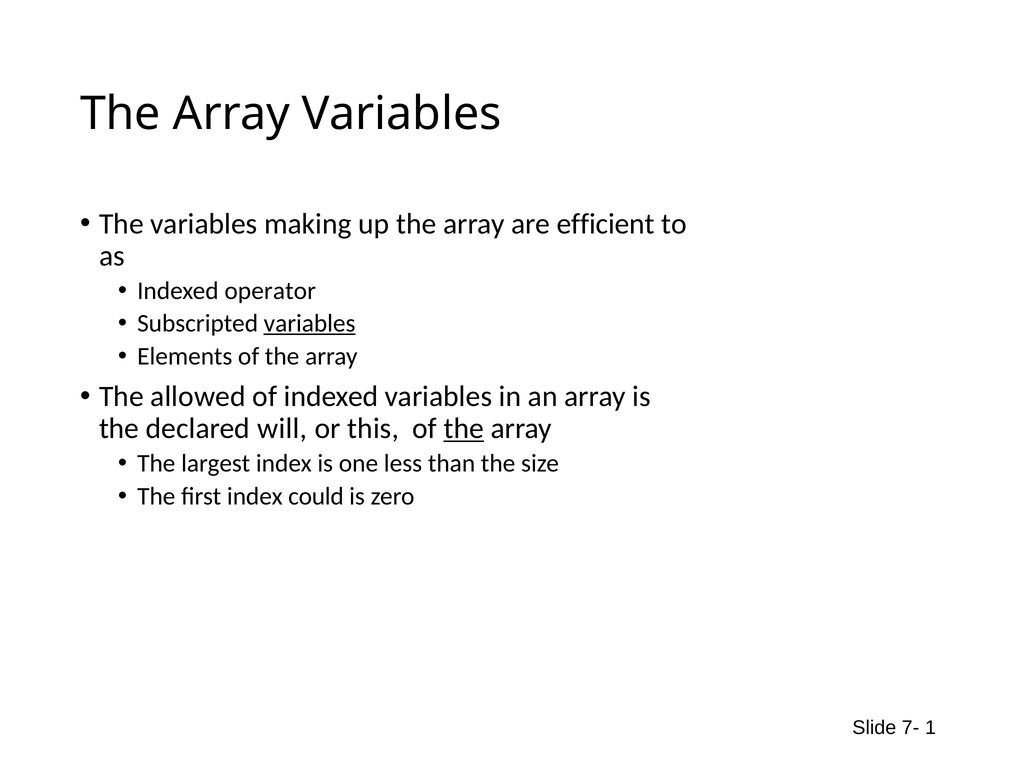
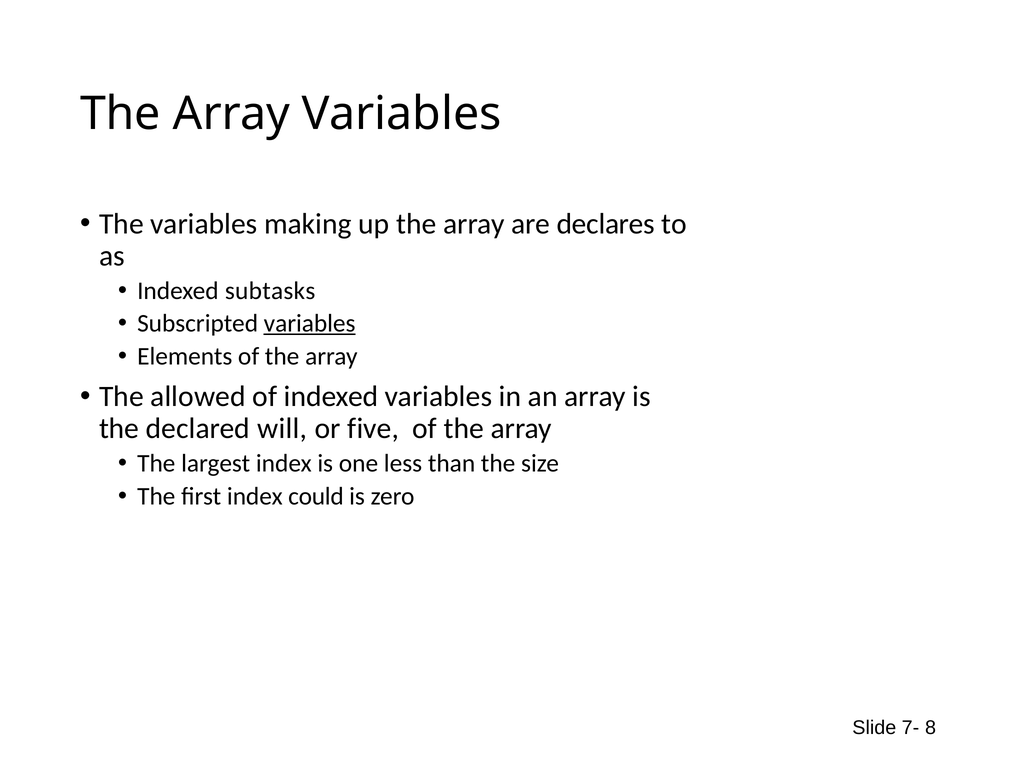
efficient: efficient -> declares
operator: operator -> subtasks
this: this -> five
the at (464, 428) underline: present -> none
1: 1 -> 8
